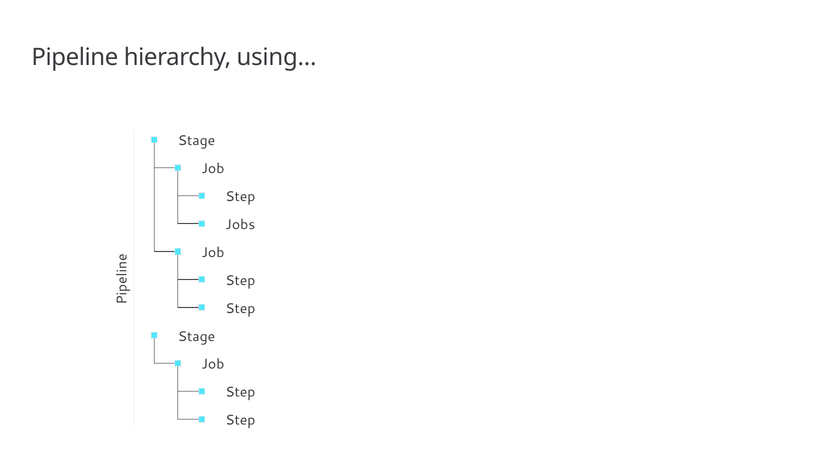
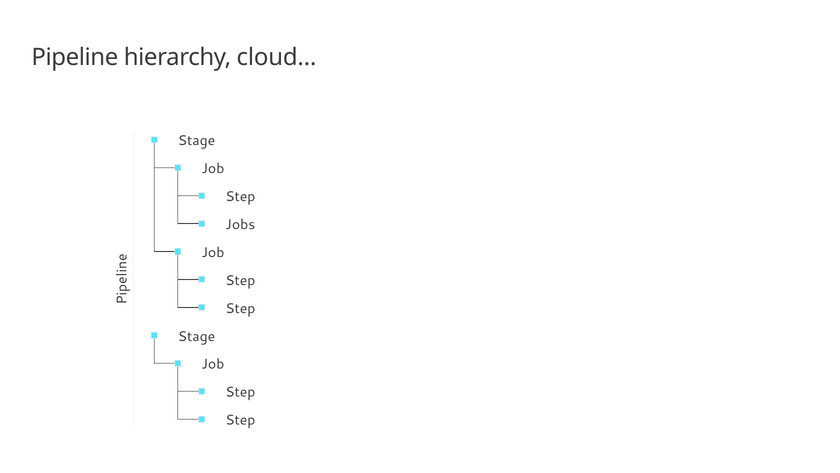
using…: using… -> cloud…
